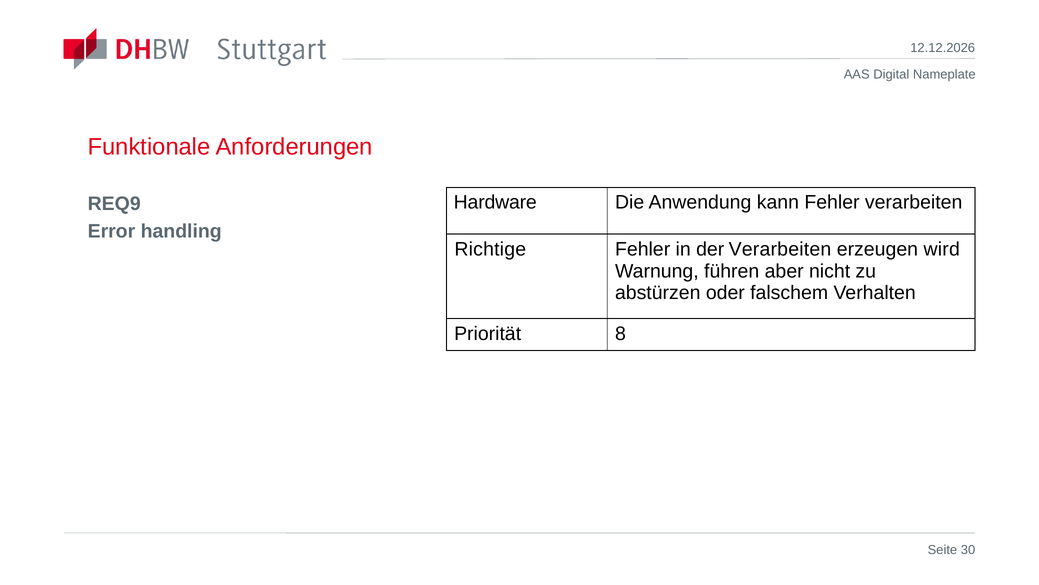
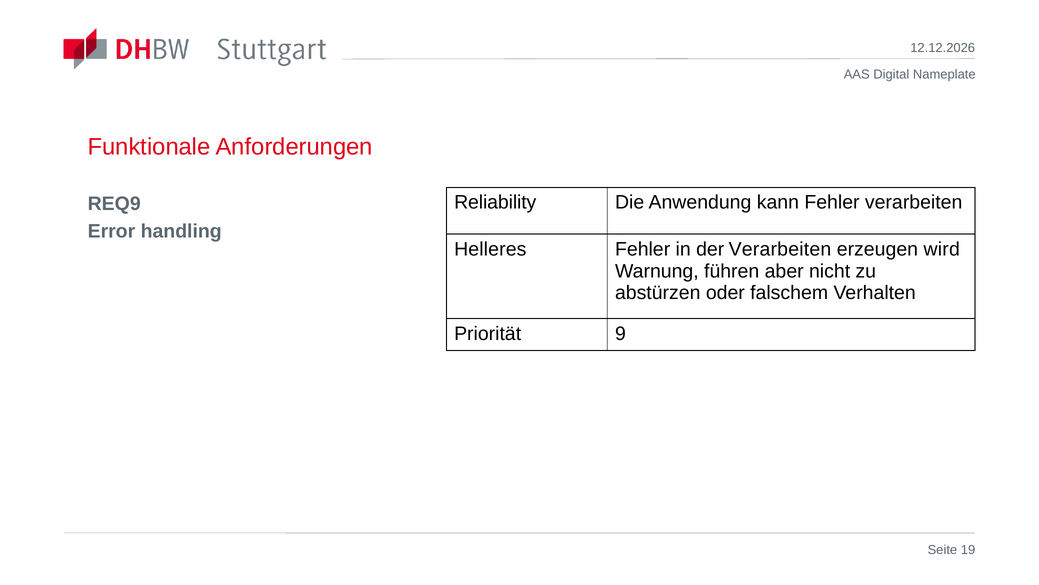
Hardware: Hardware -> Reliability
Richtige: Richtige -> Helleres
8: 8 -> 9
30: 30 -> 19
